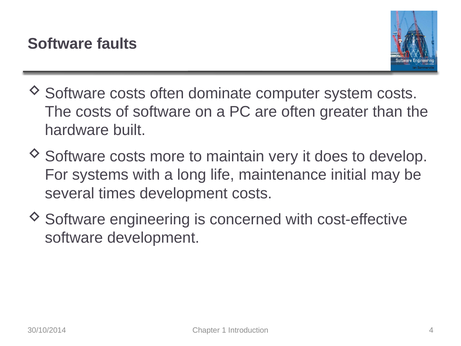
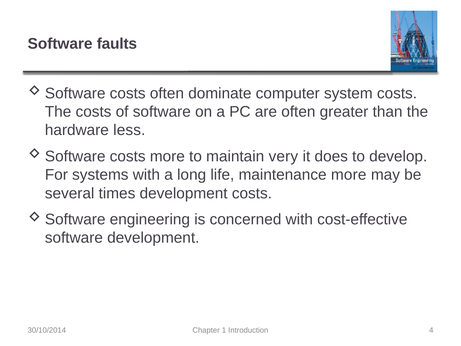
built: built -> less
maintenance initial: initial -> more
